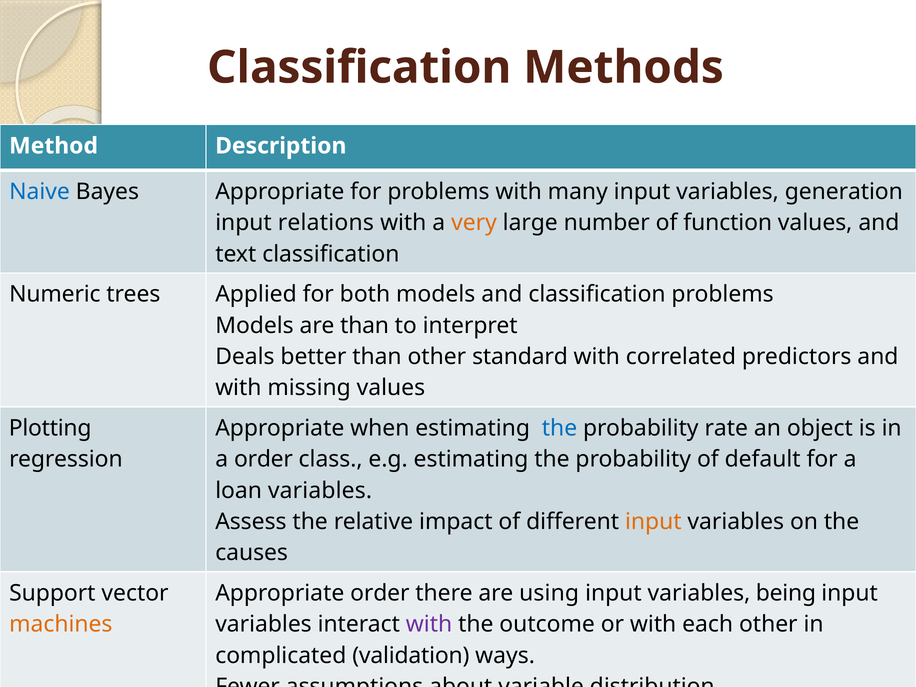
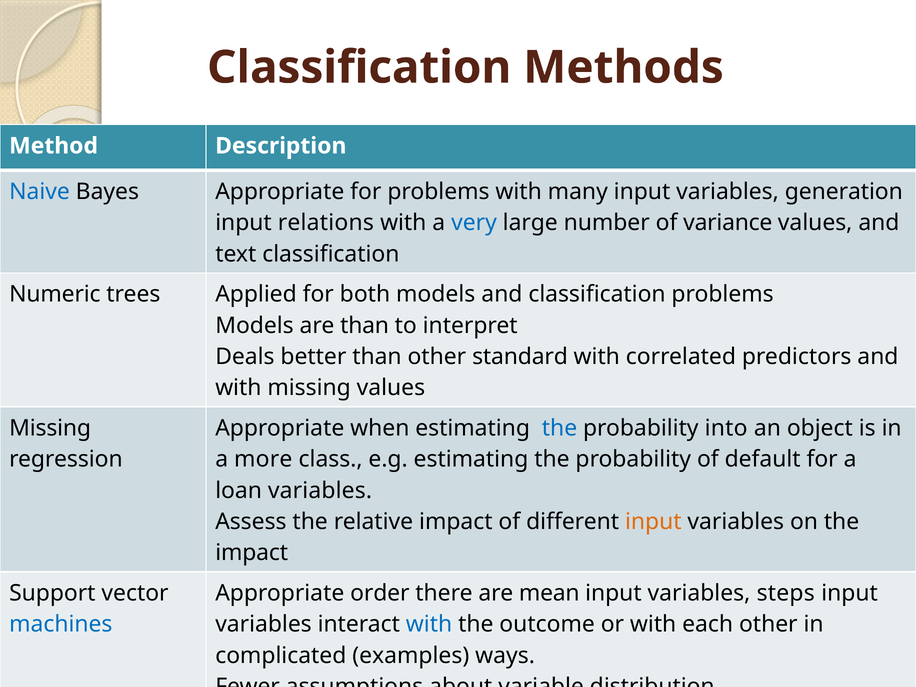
very colour: orange -> blue
function: function -> variance
Plotting at (50, 428): Plotting -> Missing
rate: rate -> into
a order: order -> more
causes at (252, 553): causes -> impact
using: using -> mean
being: being -> steps
machines colour: orange -> blue
with at (429, 624) colour: purple -> blue
validation: validation -> examples
